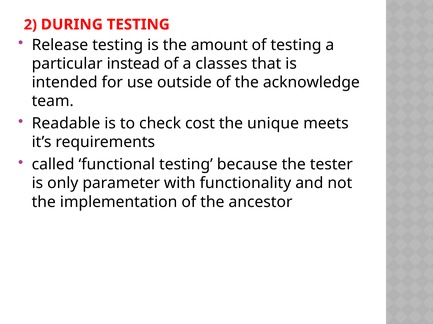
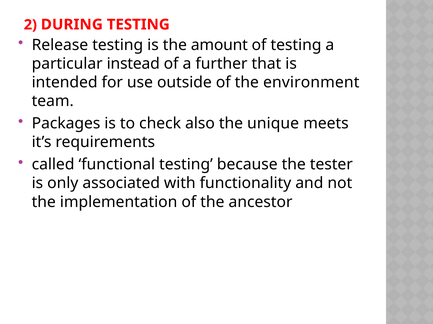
classes: classes -> further
acknowledge: acknowledge -> environment
Readable: Readable -> Packages
cost: cost -> also
parameter: parameter -> associated
